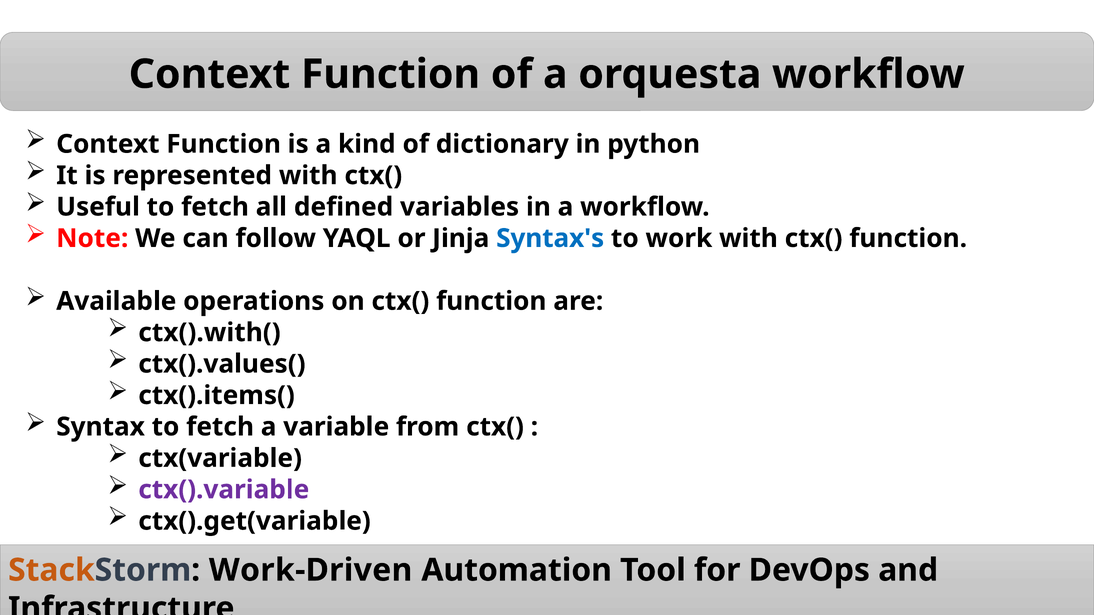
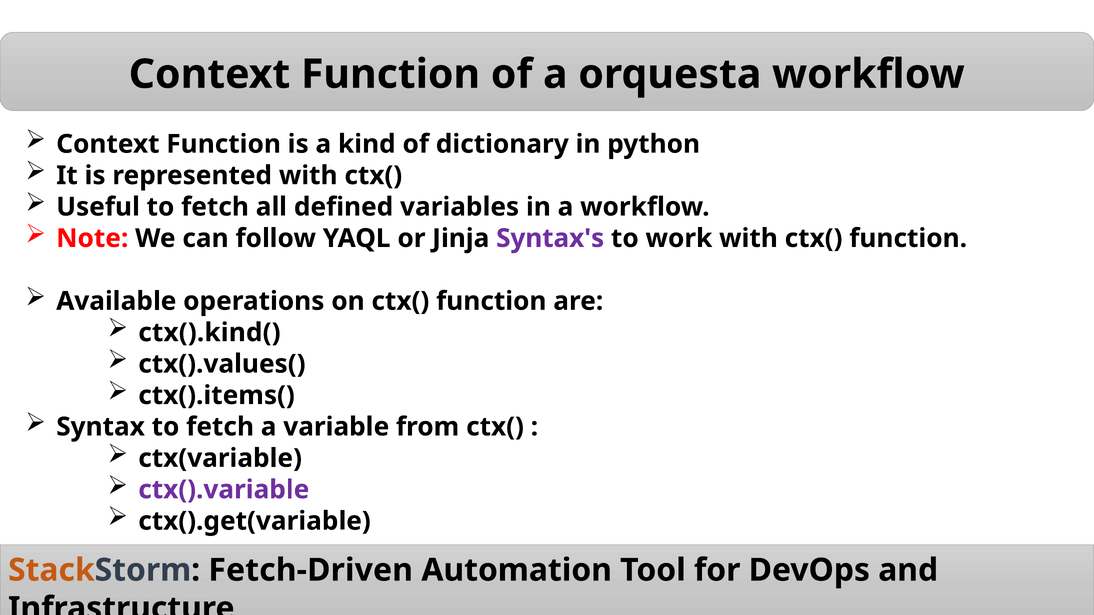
Syntax's colour: blue -> purple
ctx().with(: ctx().with( -> ctx().kind(
Work-Driven: Work-Driven -> Fetch-Driven
